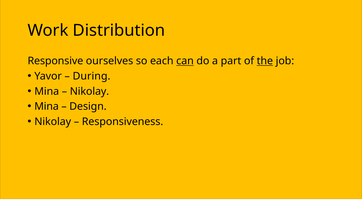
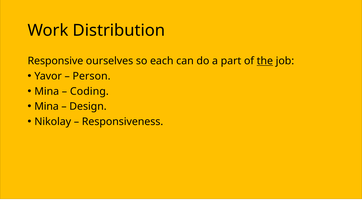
can underline: present -> none
During: During -> Person
Nikolay at (89, 92): Nikolay -> Coding
